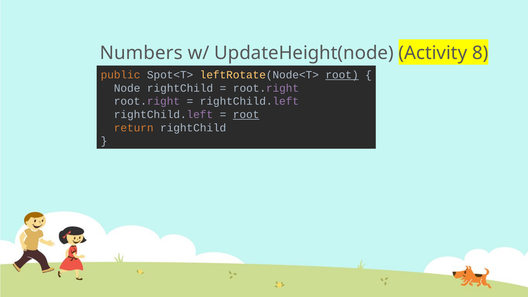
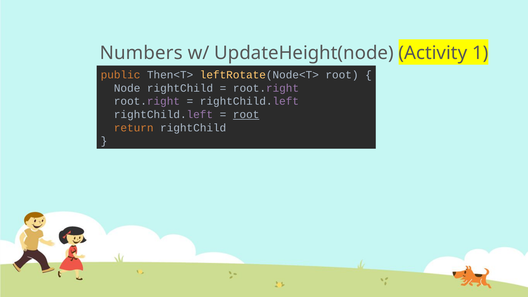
8: 8 -> 1
Spot<T>: Spot<T> -> Then<T>
root at (342, 75) underline: present -> none
